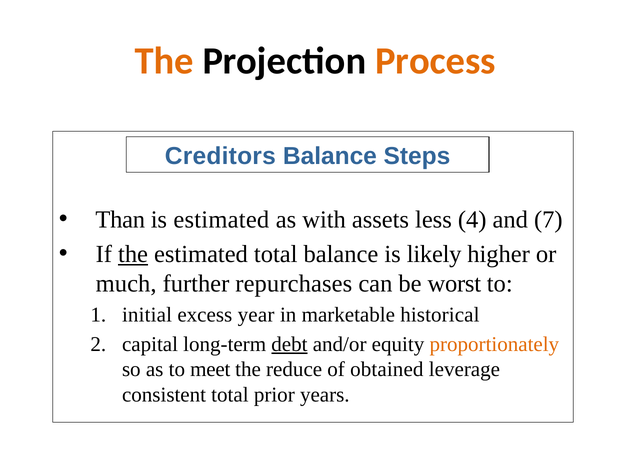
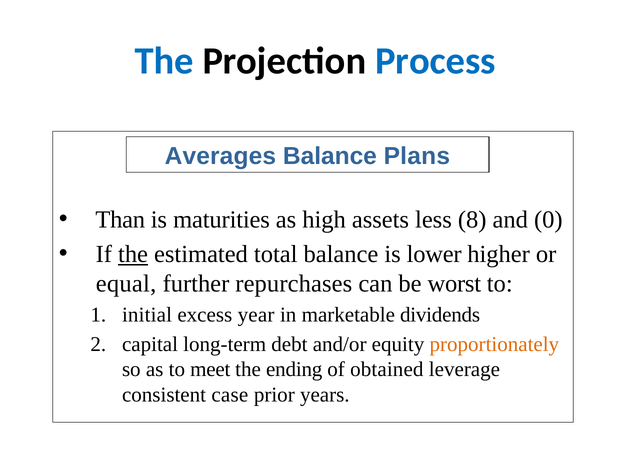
The at (164, 61) colour: orange -> blue
Process colour: orange -> blue
Creditors: Creditors -> Averages
Steps: Steps -> Plans
is estimated: estimated -> maturities
with: with -> high
4: 4 -> 8
7: 7 -> 0
likely: likely -> lower
much: much -> equal
historical: historical -> dividends
debt underline: present -> none
reduce: reduce -> ending
consistent total: total -> case
